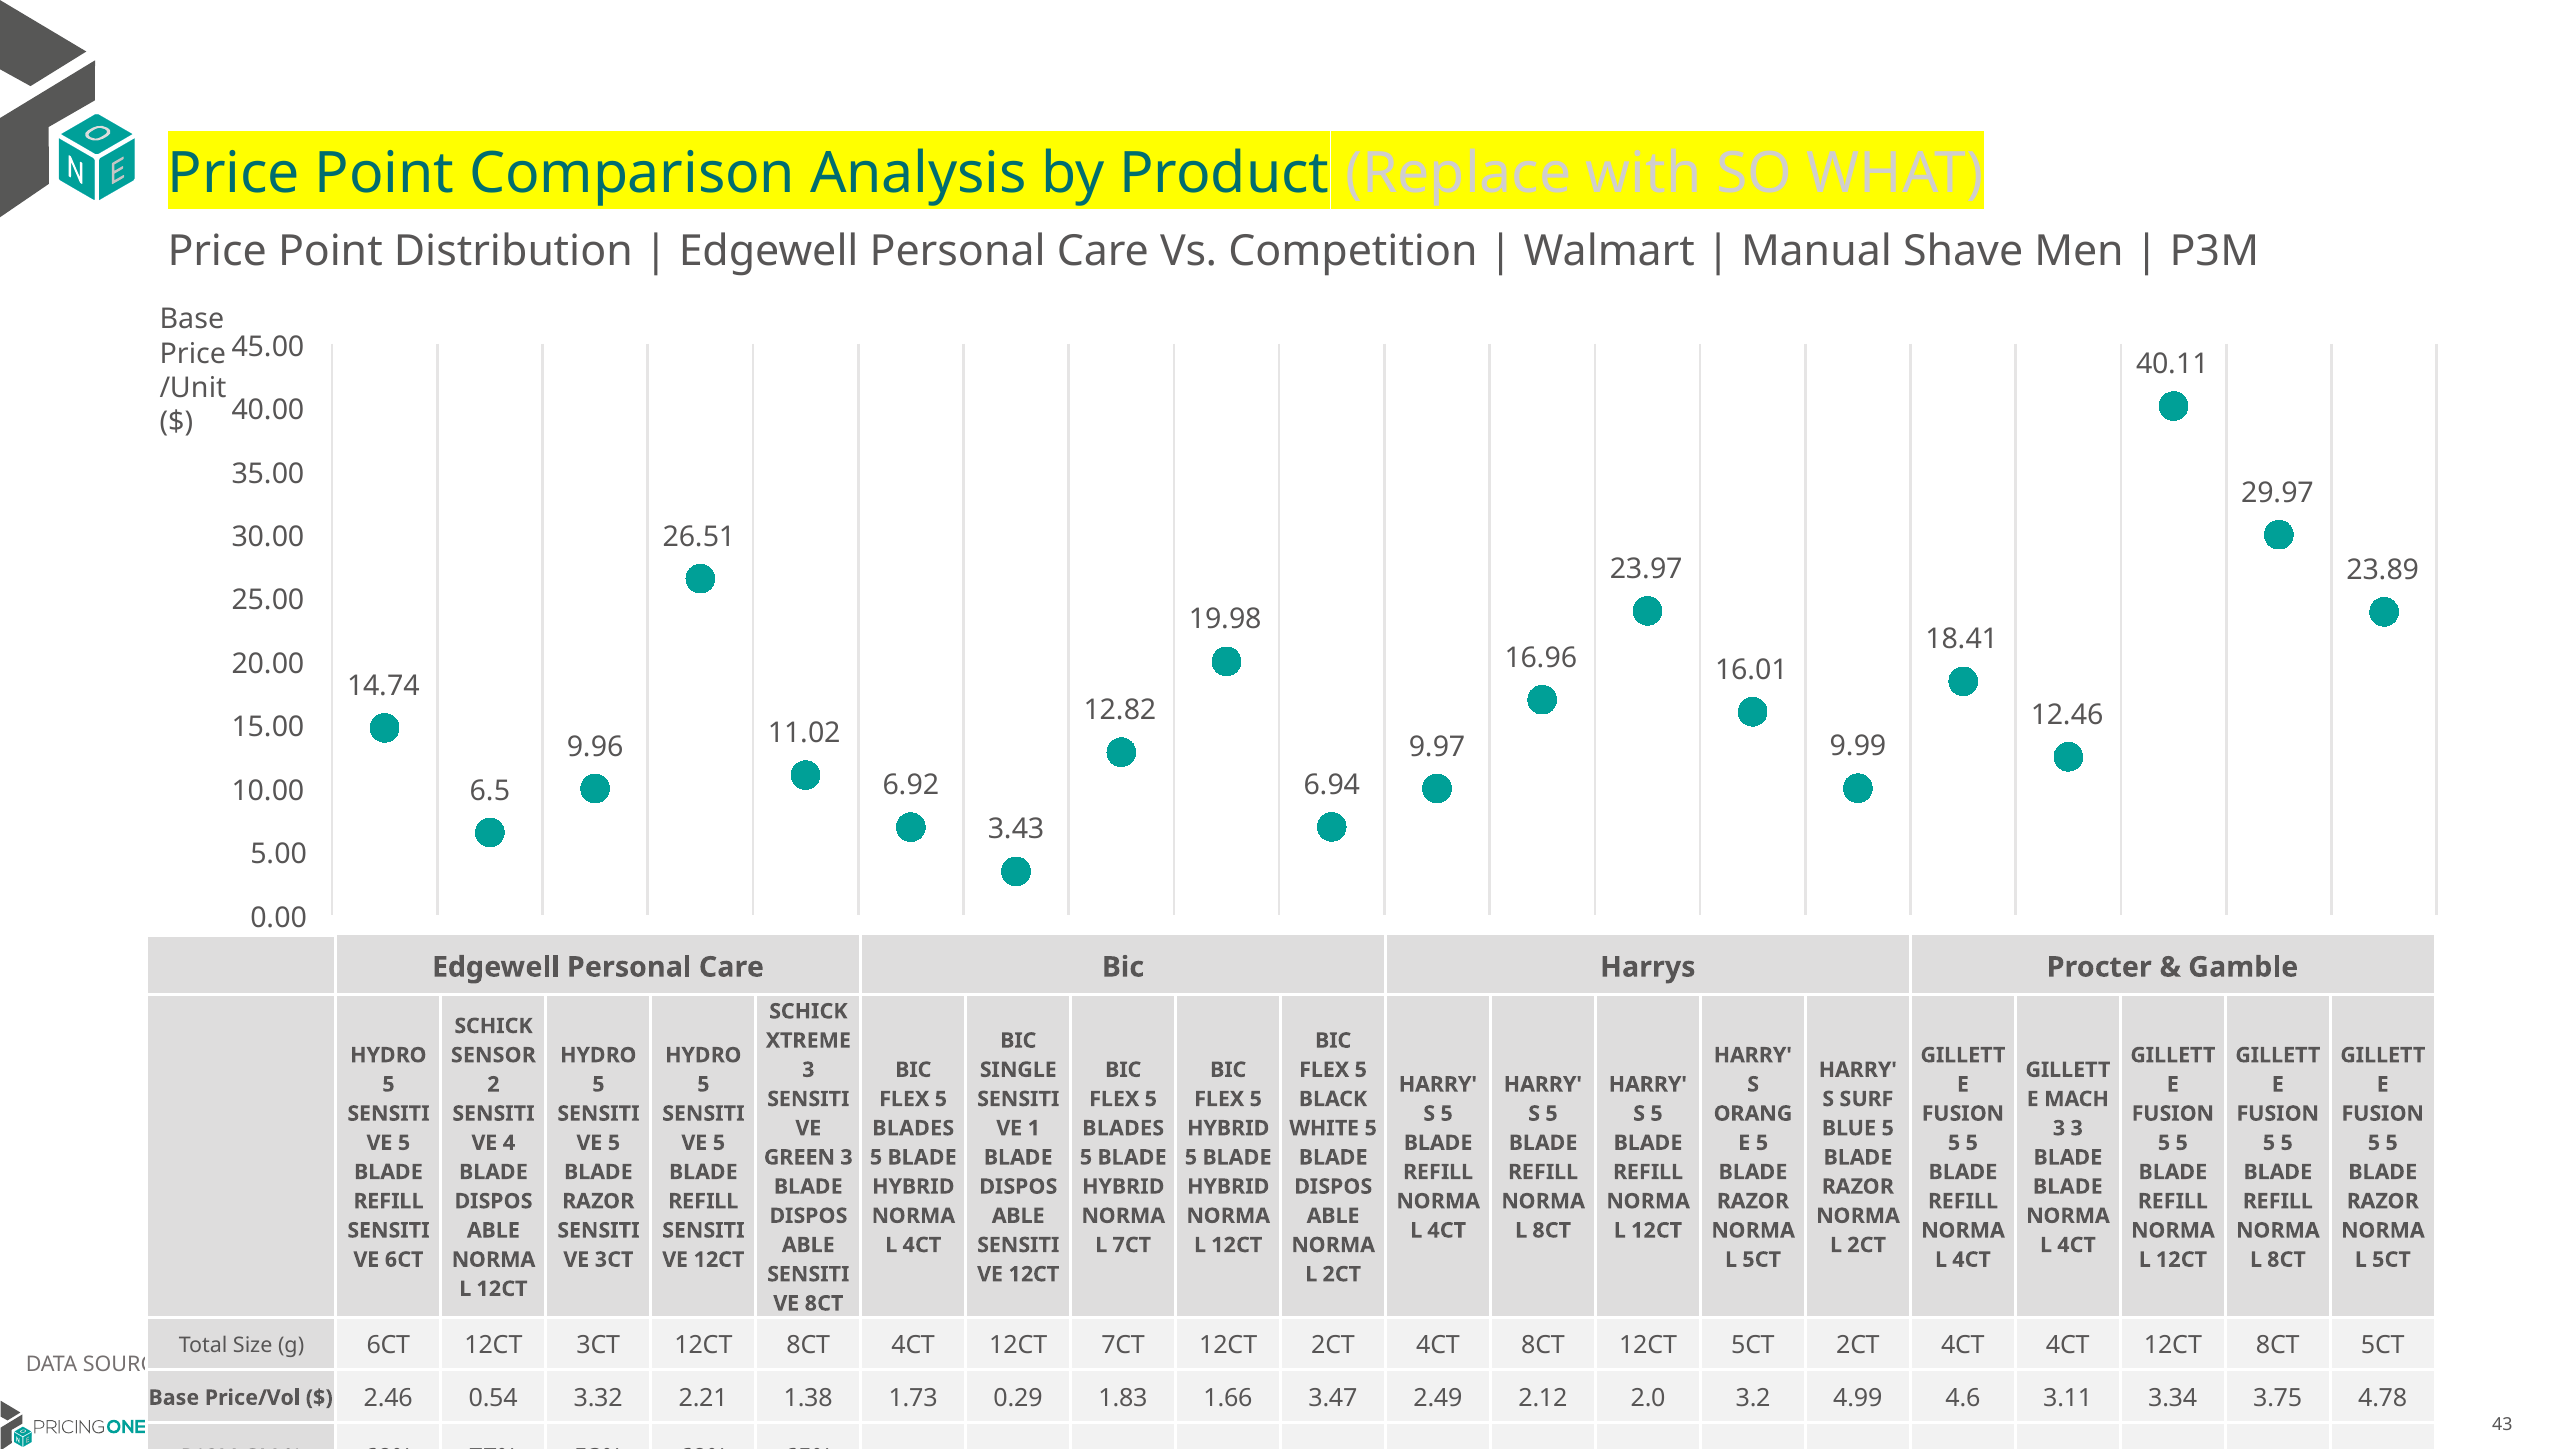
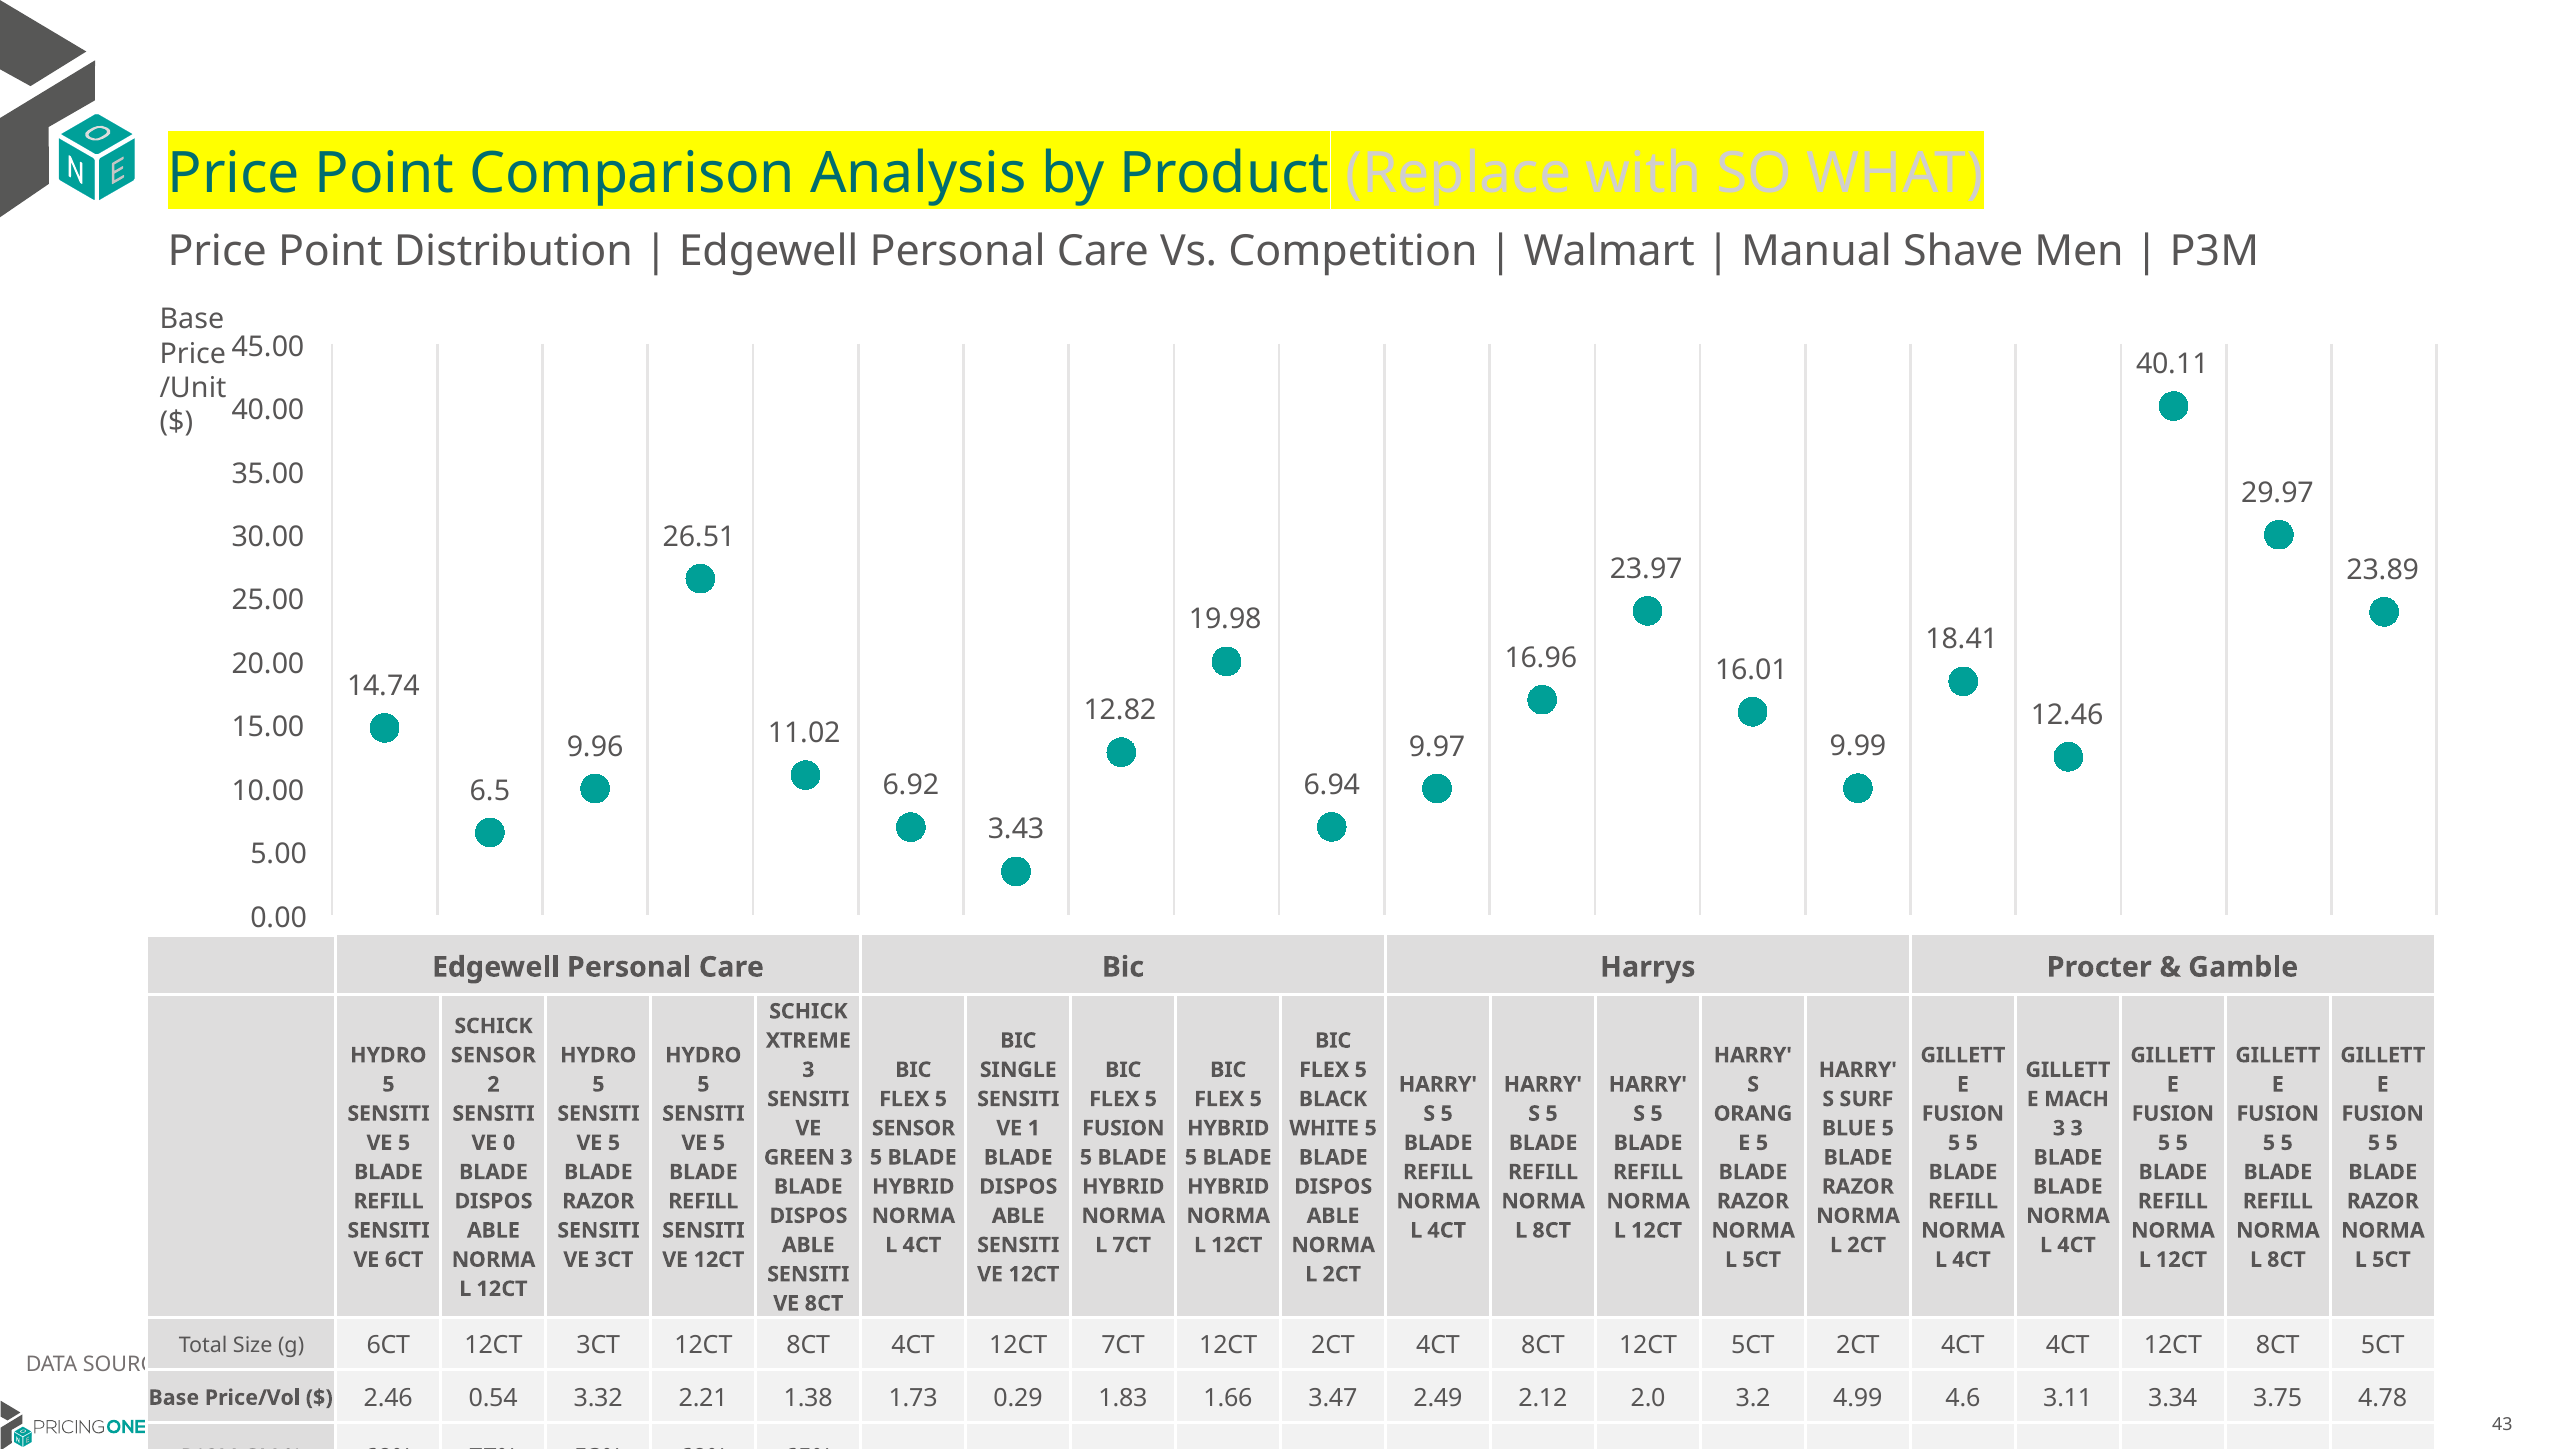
BLADES at (913, 1128): BLADES -> SENSOR
BLADES at (1123, 1128): BLADES -> FUSION
4: 4 -> 0
